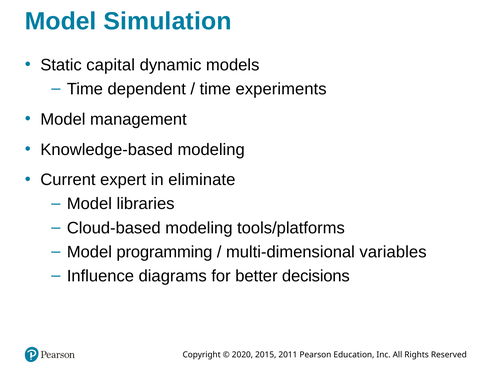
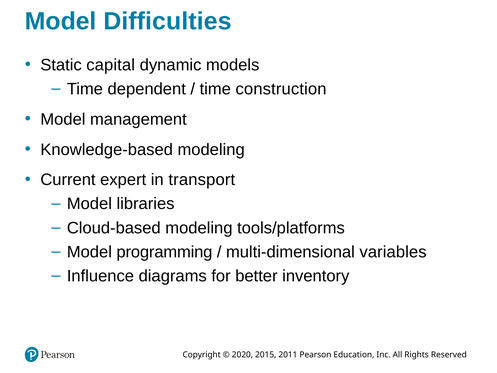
Simulation: Simulation -> Difficulties
experiments: experiments -> construction
eliminate: eliminate -> transport
decisions: decisions -> inventory
